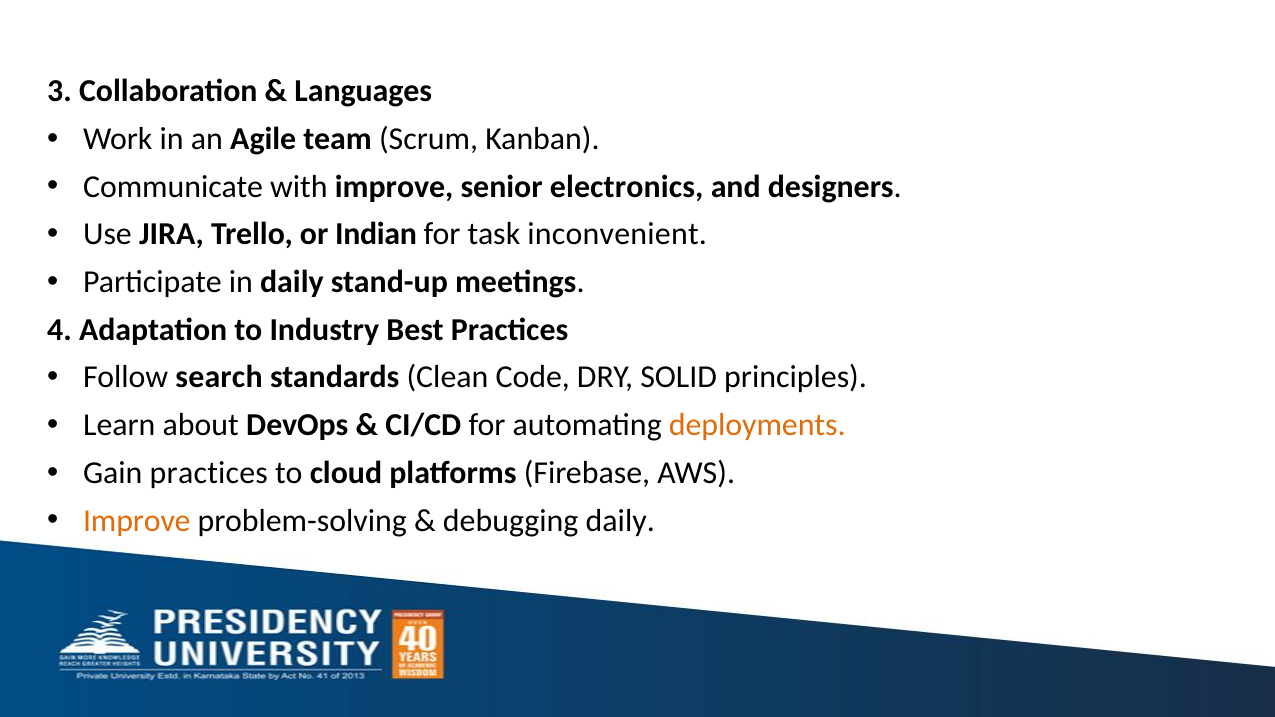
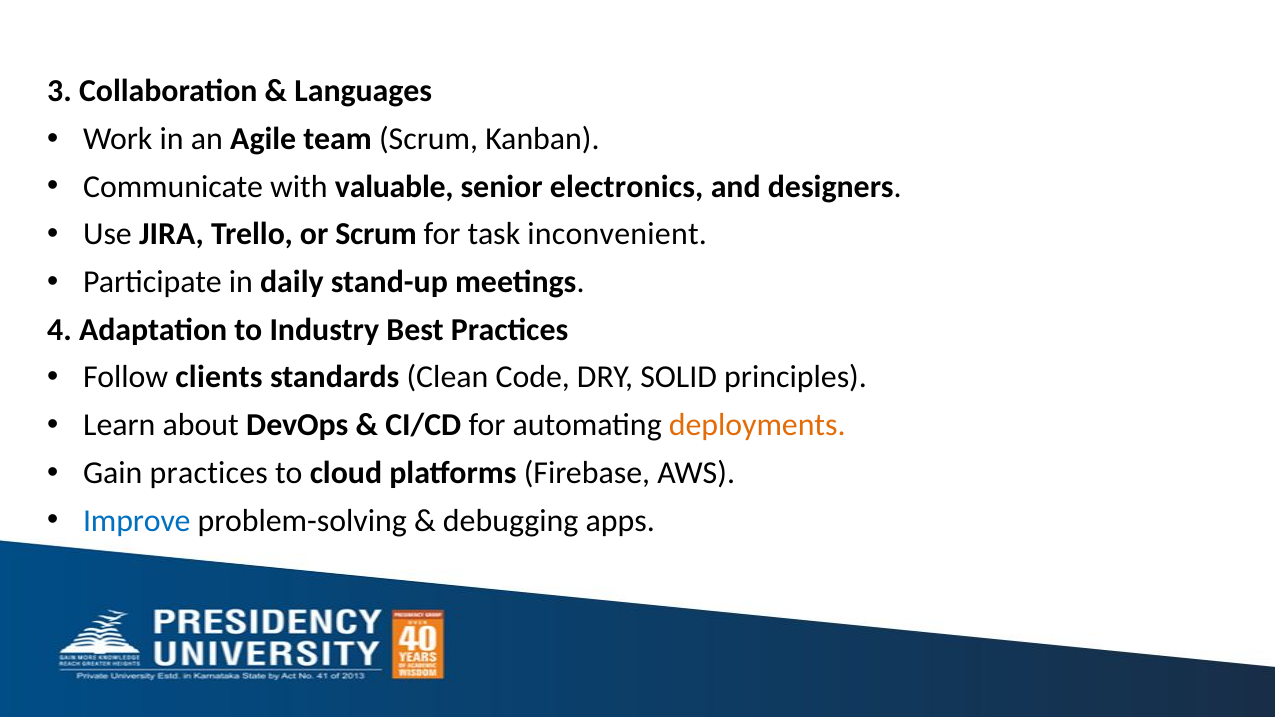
with improve: improve -> valuable
or Indian: Indian -> Scrum
search: search -> clients
Improve at (137, 521) colour: orange -> blue
debugging daily: daily -> apps
